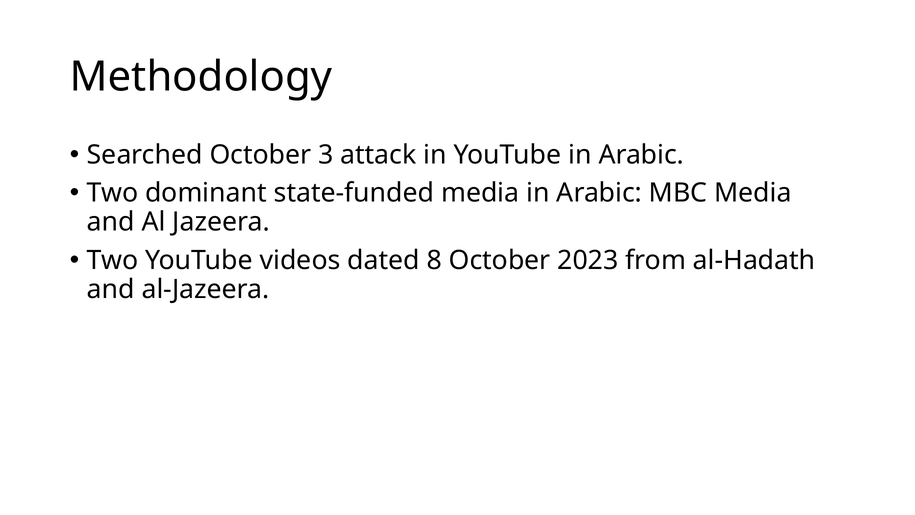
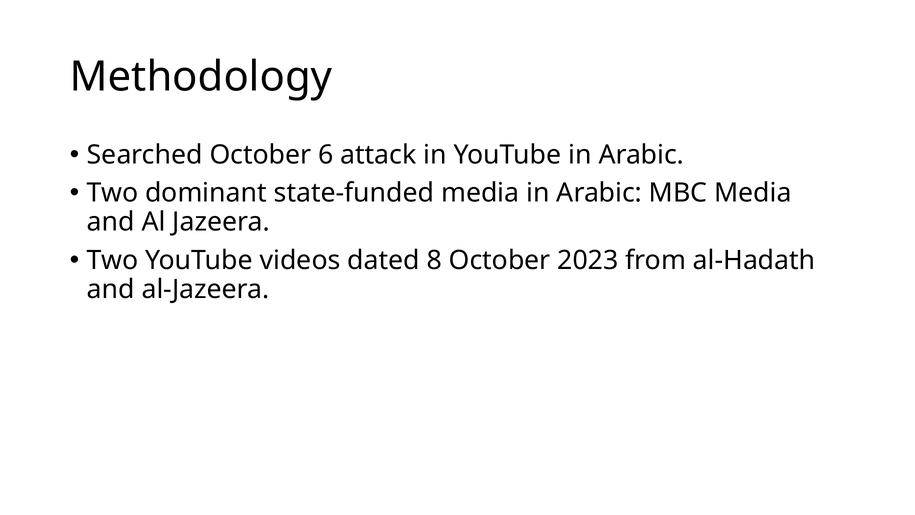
3: 3 -> 6
